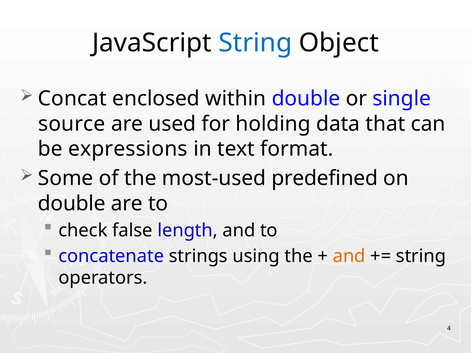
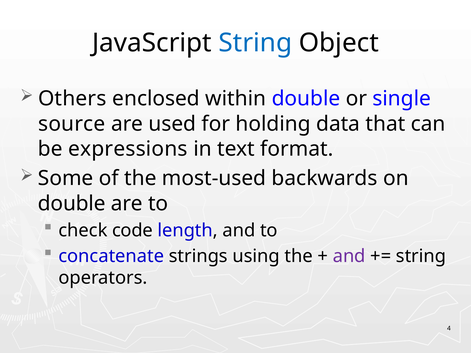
Concat: Concat -> Others
predefined: predefined -> backwards
false: false -> code
and at (349, 256) colour: orange -> purple
